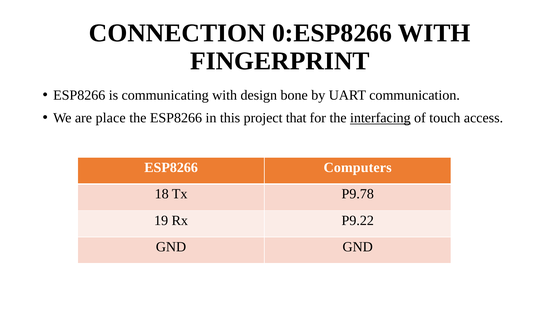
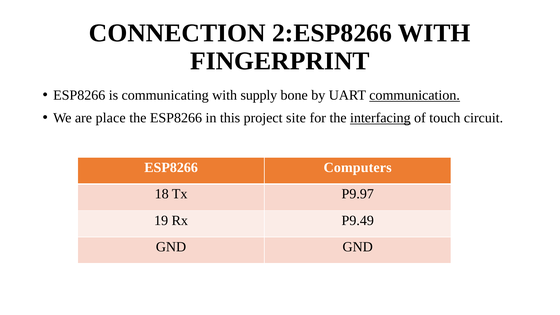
0:ESP8266: 0:ESP8266 -> 2:ESP8266
design: design -> supply
communication underline: none -> present
that: that -> site
access: access -> circuit
P9.78: P9.78 -> P9.97
P9.22: P9.22 -> P9.49
